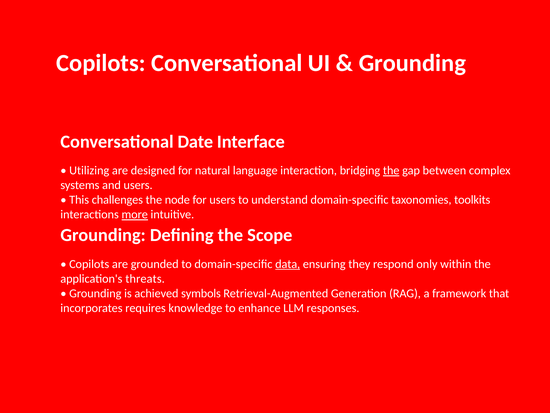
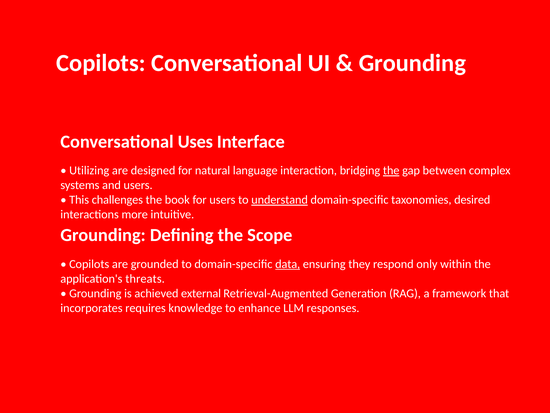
Date: Date -> Uses
node: node -> book
understand underline: none -> present
toolkits: toolkits -> desired
more underline: present -> none
symbols: symbols -> external
